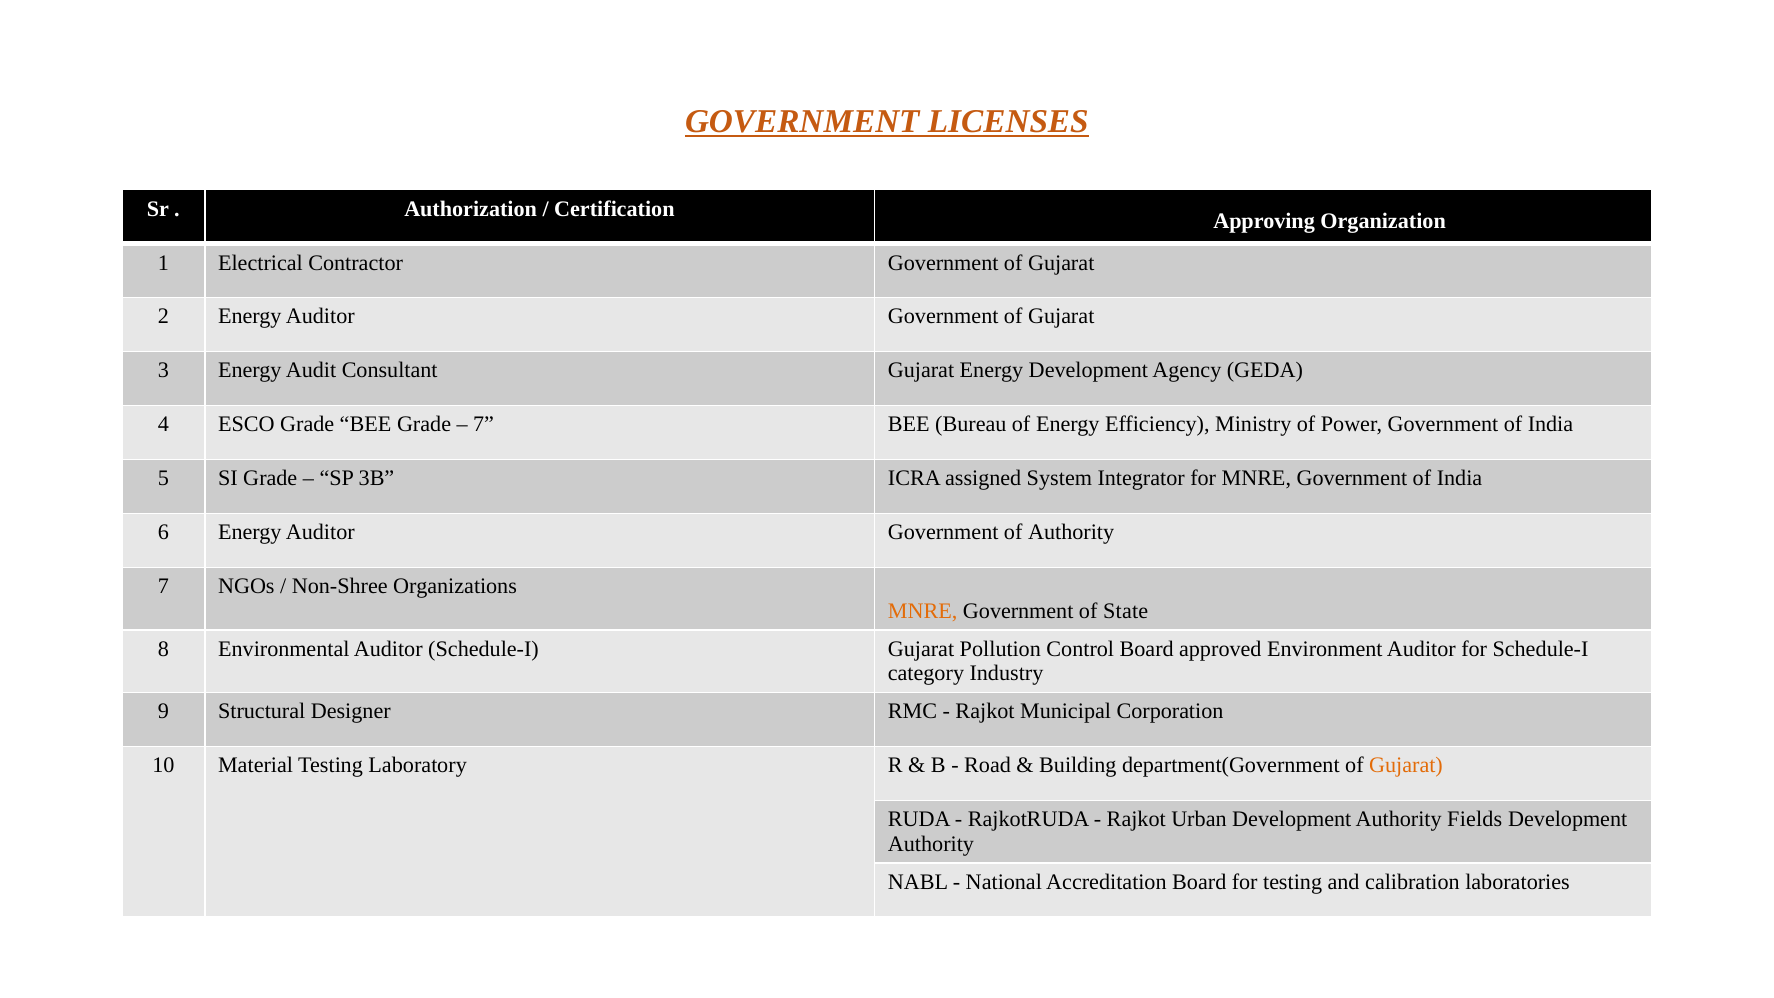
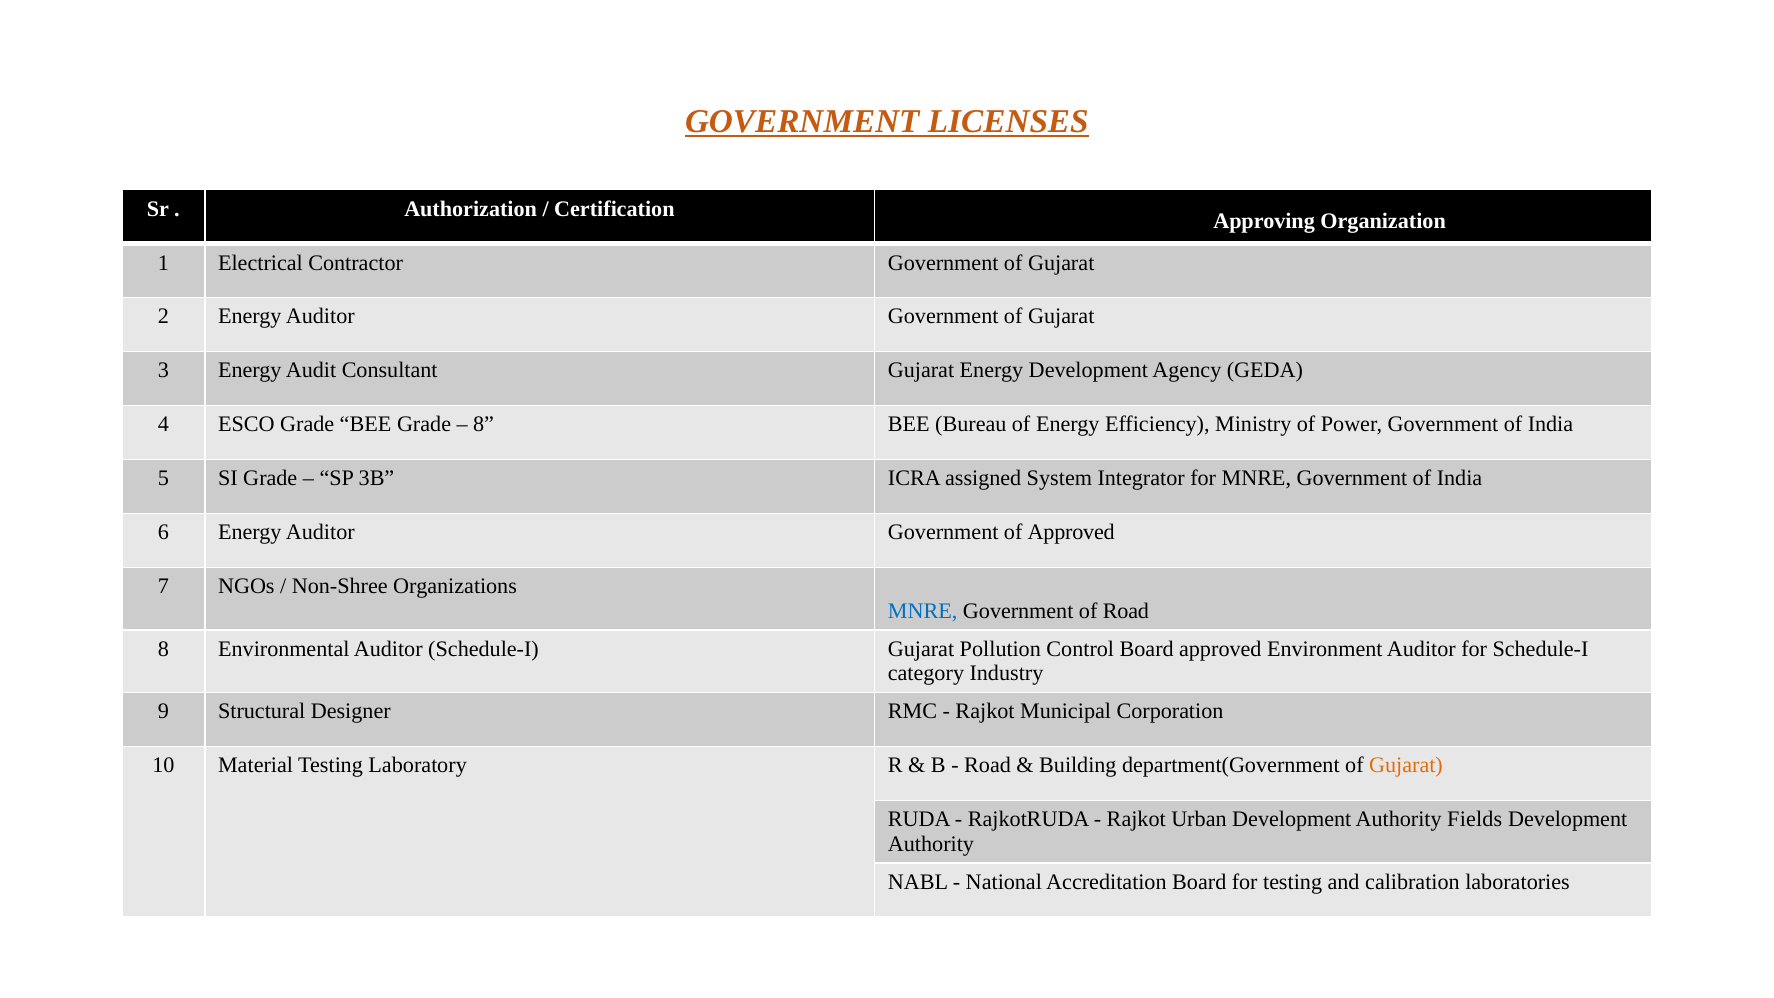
7 at (484, 425): 7 -> 8
of Authority: Authority -> Approved
MNRE at (923, 611) colour: orange -> blue
of State: State -> Road
